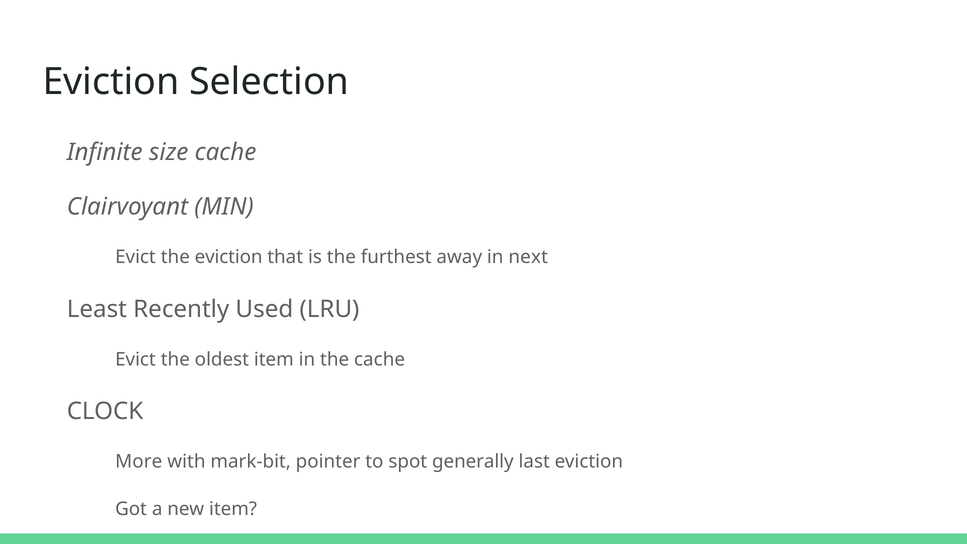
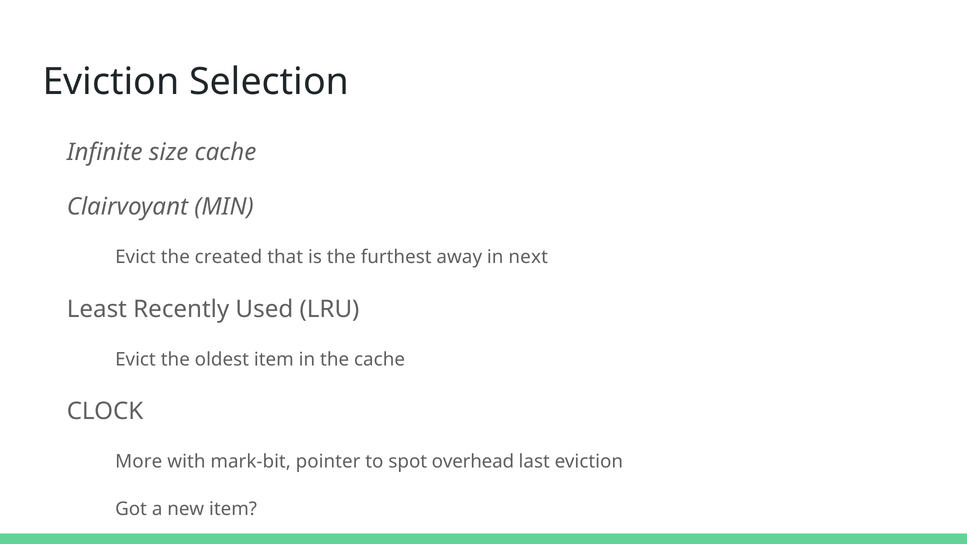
the eviction: eviction -> created
generally: generally -> overhead
